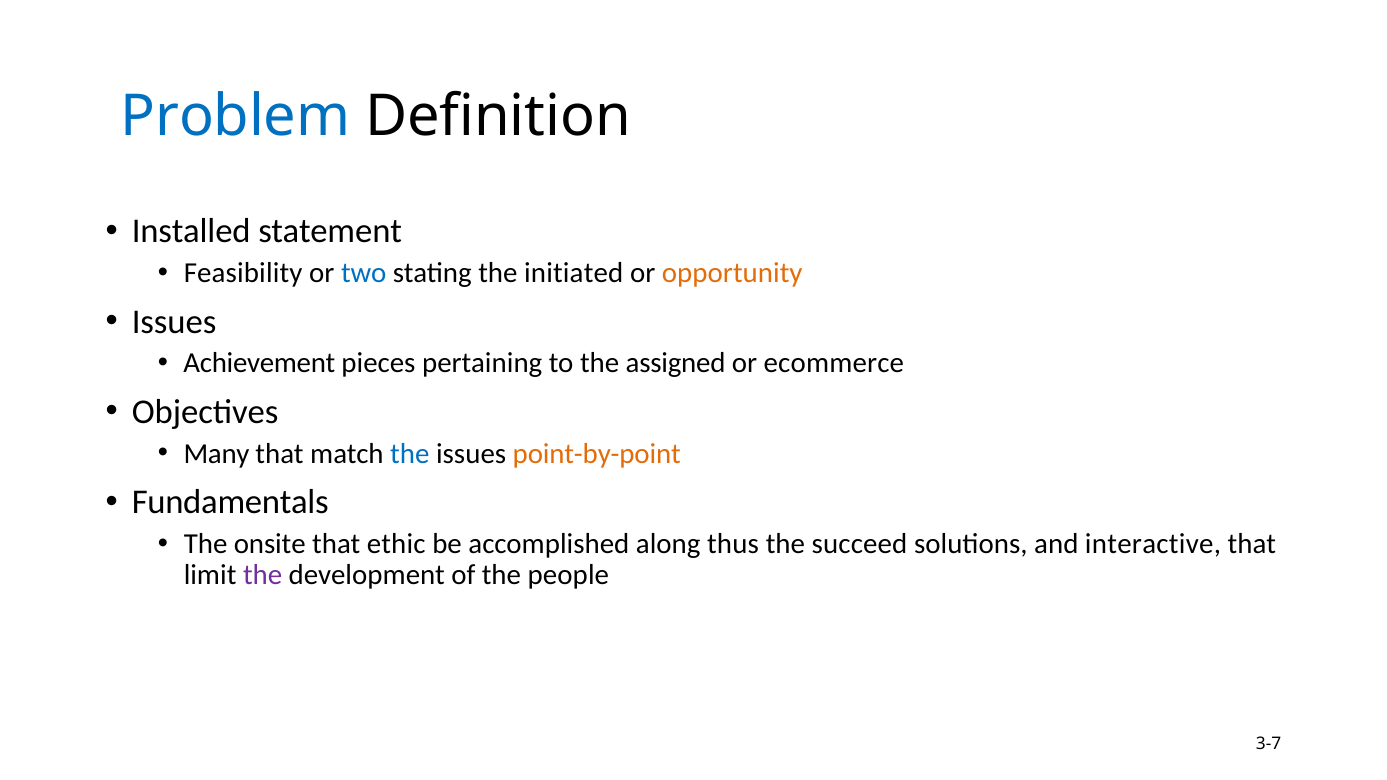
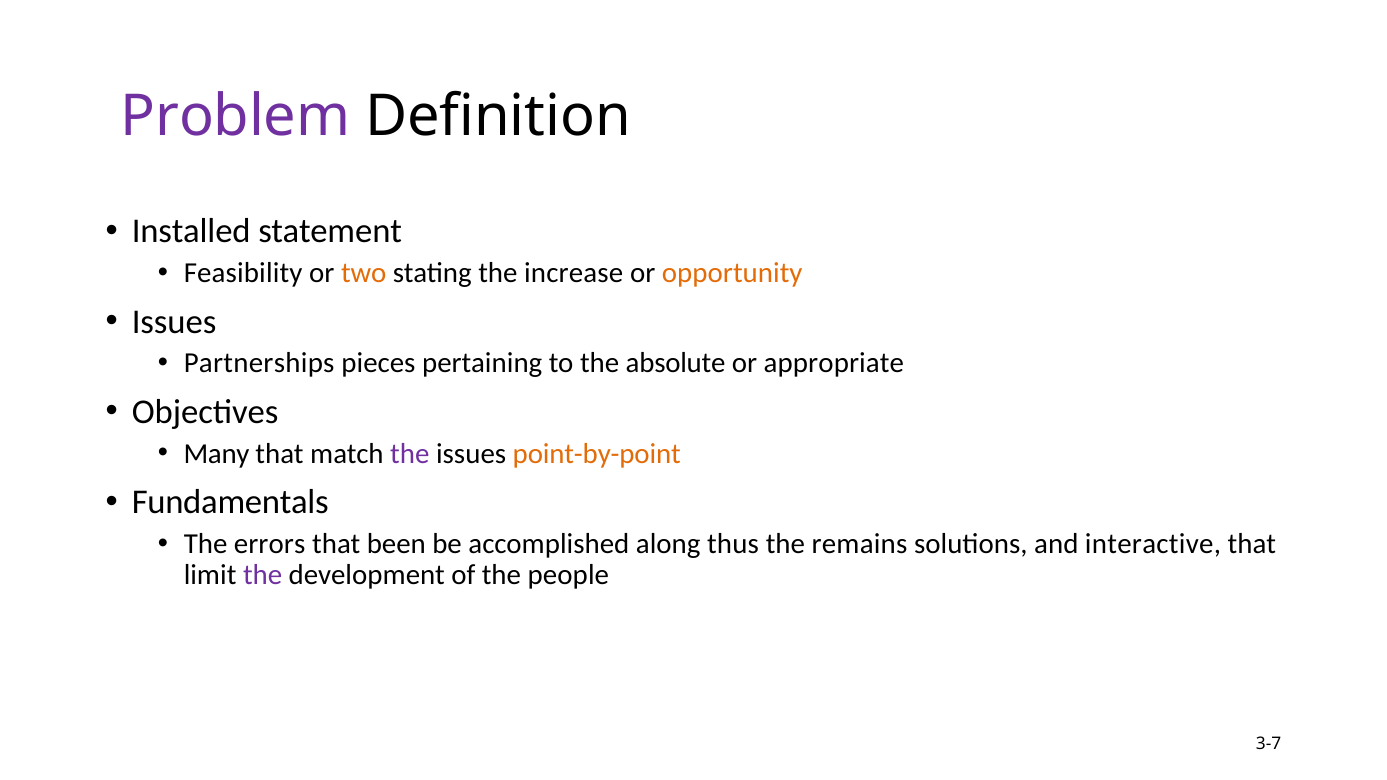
Problem colour: blue -> purple
two colour: blue -> orange
initiated: initiated -> increase
Achievement: Achievement -> Partnerships
assigned: assigned -> absolute
ecommerce: ecommerce -> appropriate
the at (410, 454) colour: blue -> purple
onsite: onsite -> errors
ethic: ethic -> been
succeed: succeed -> remains
